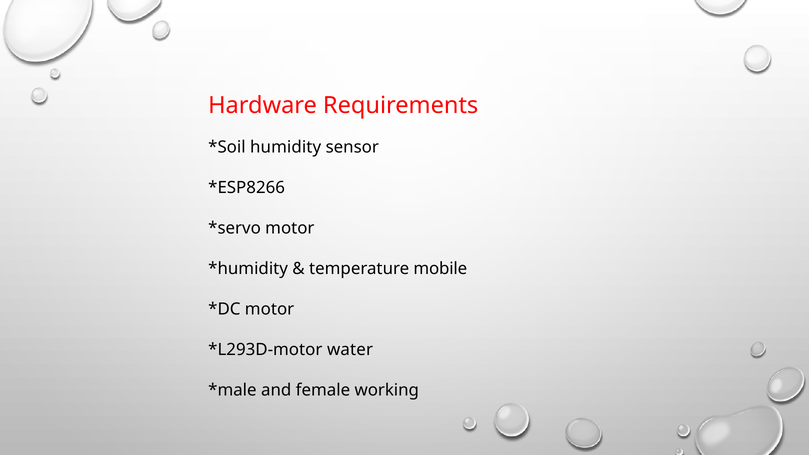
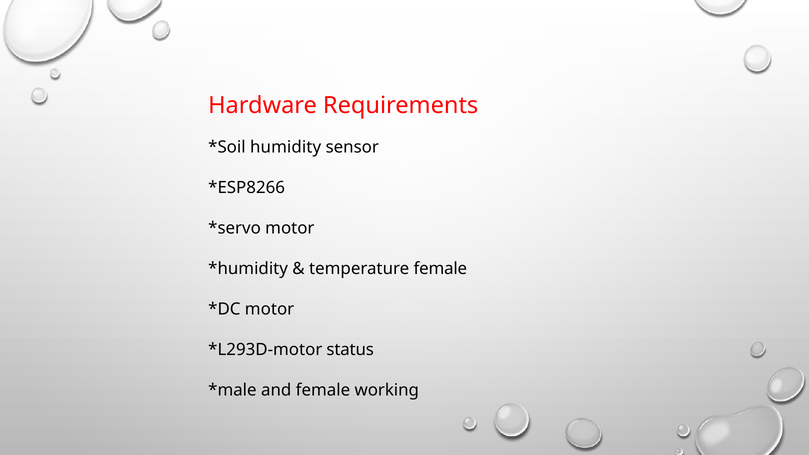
temperature mobile: mobile -> female
water: water -> status
